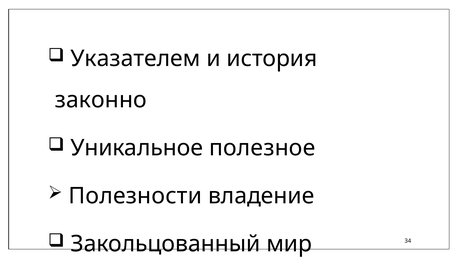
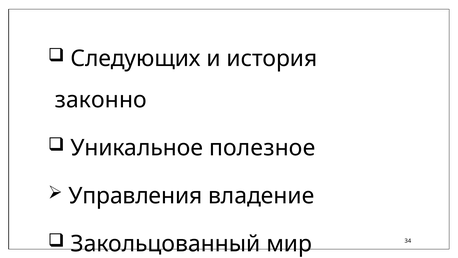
Указателем: Указателем -> Следующих
Полезности: Полезности -> Управления
